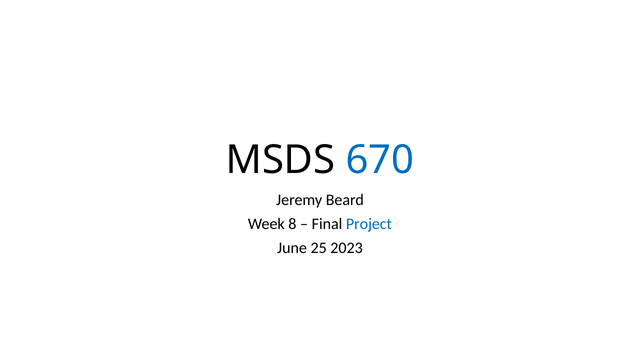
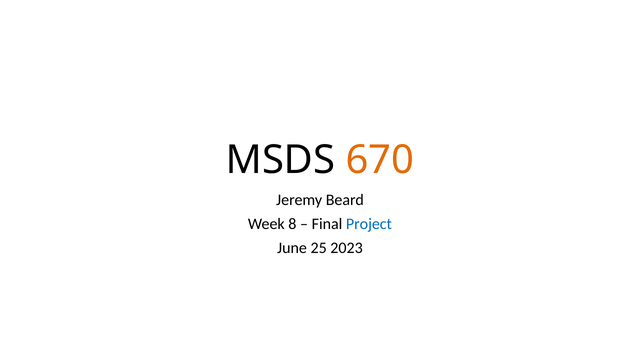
670 colour: blue -> orange
